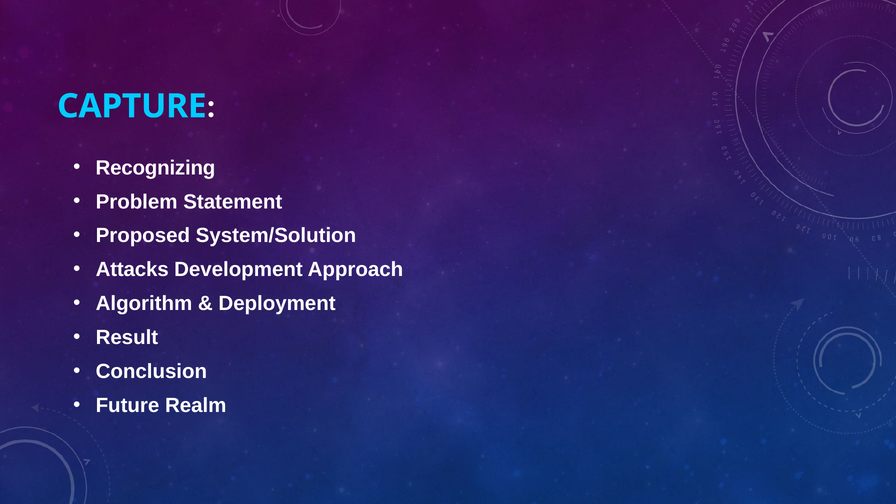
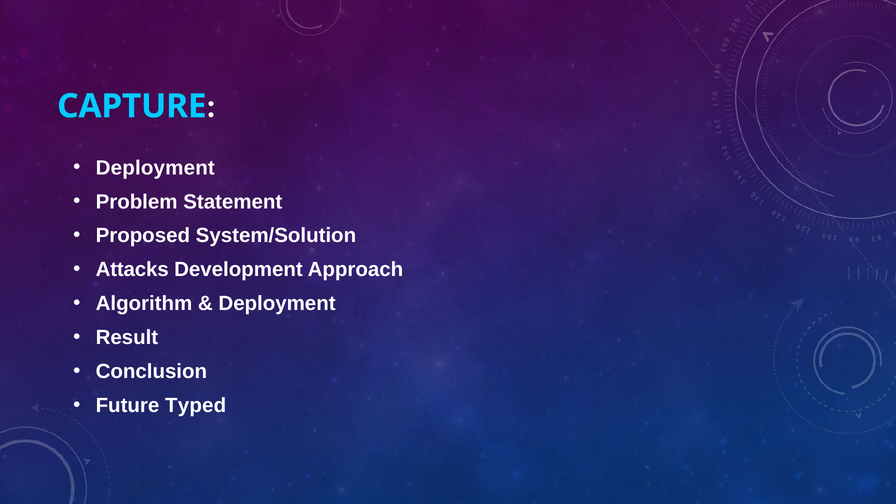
Recognizing at (155, 168): Recognizing -> Deployment
Realm: Realm -> Typed
